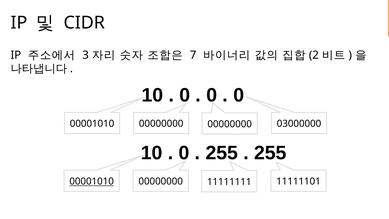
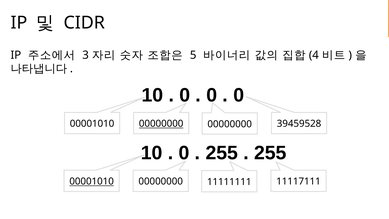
7: 7 -> 5
2: 2 -> 4
00000000 at (161, 124) underline: none -> present
03000000: 03000000 -> 39459528
11111101: 11111101 -> 11117111
